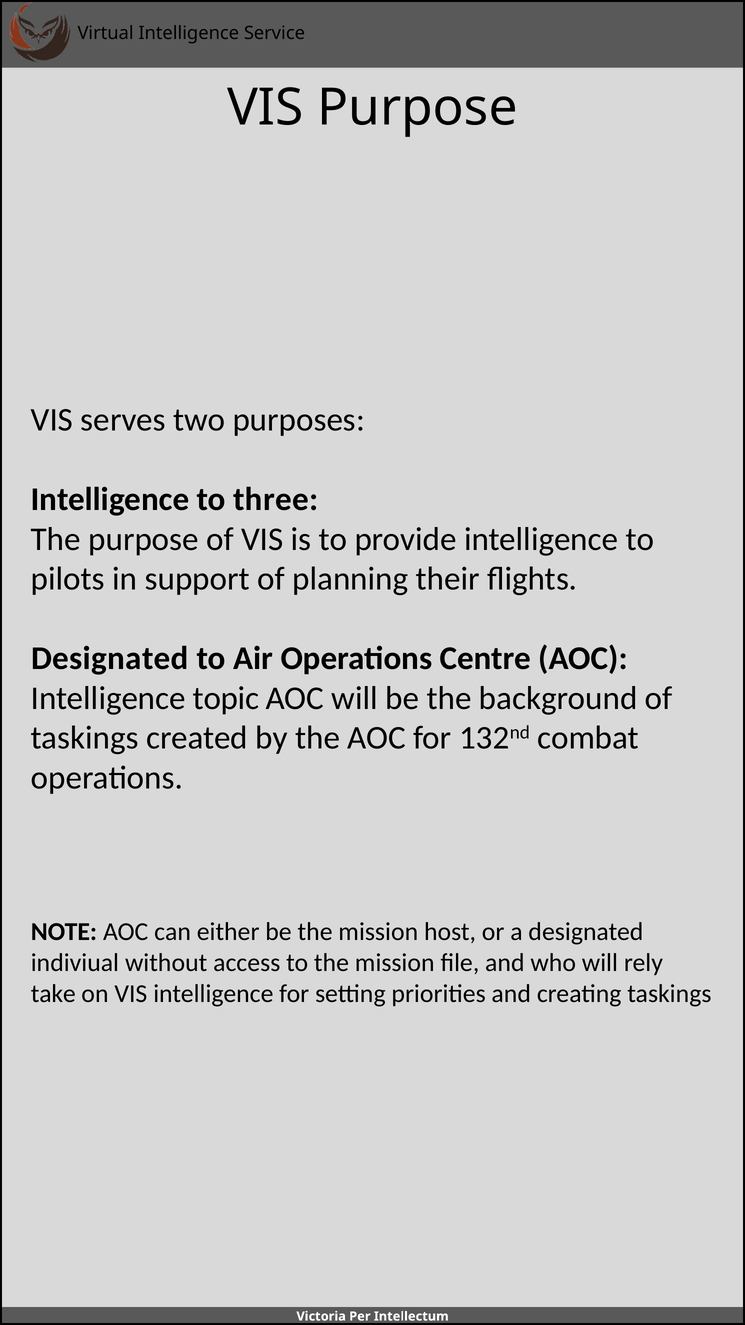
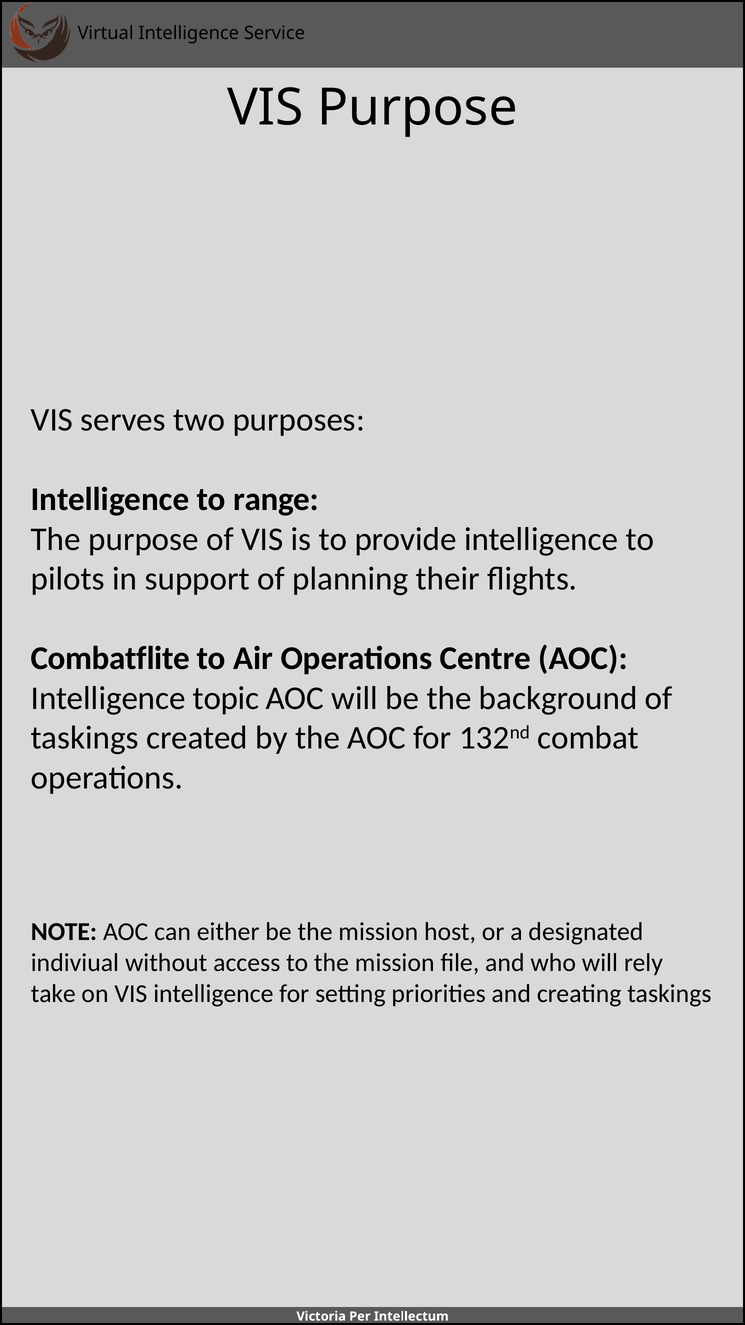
three: three -> range
Designated at (110, 658): Designated -> Combatflite
